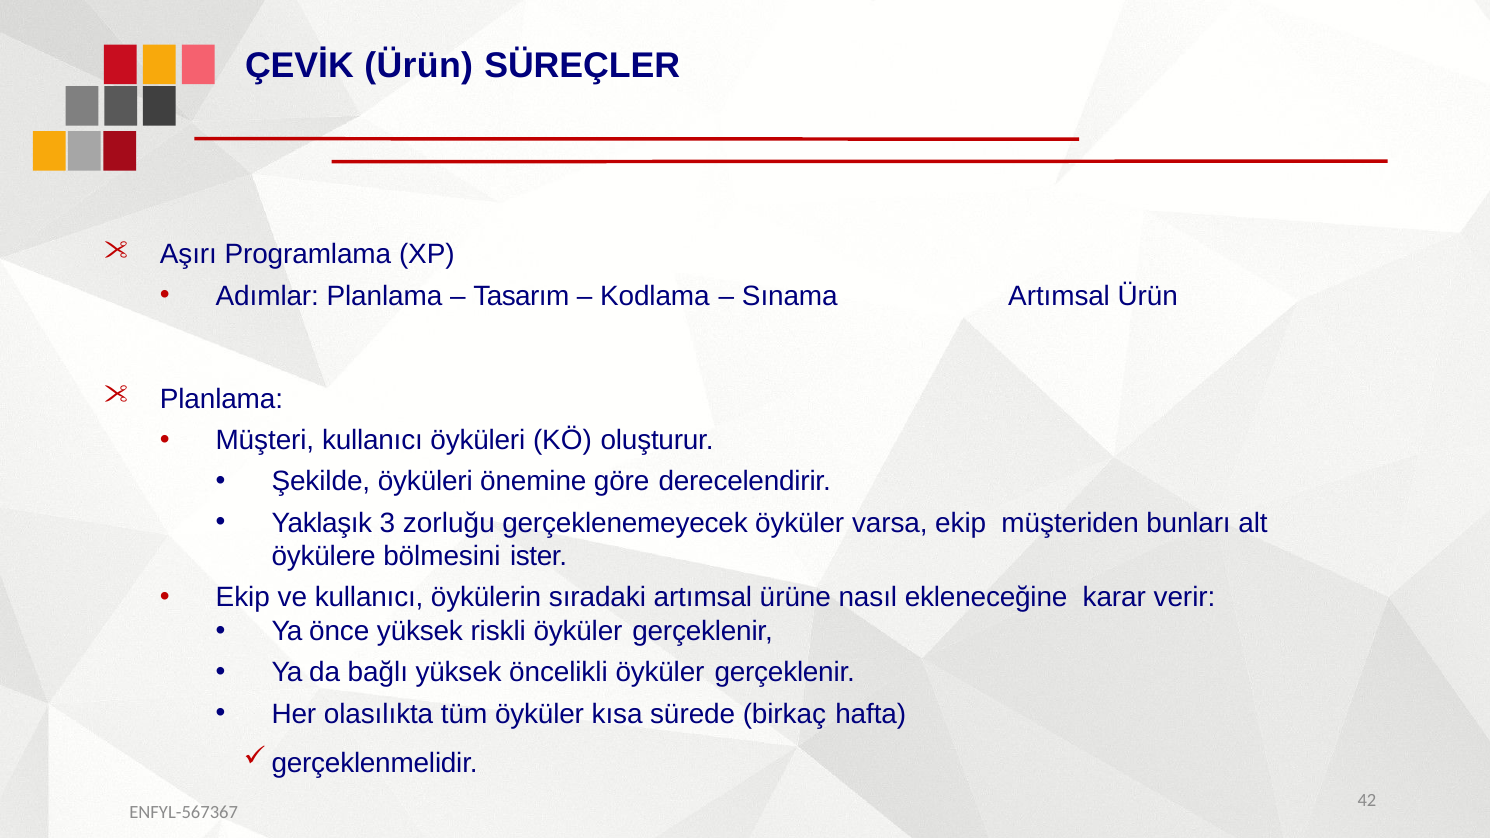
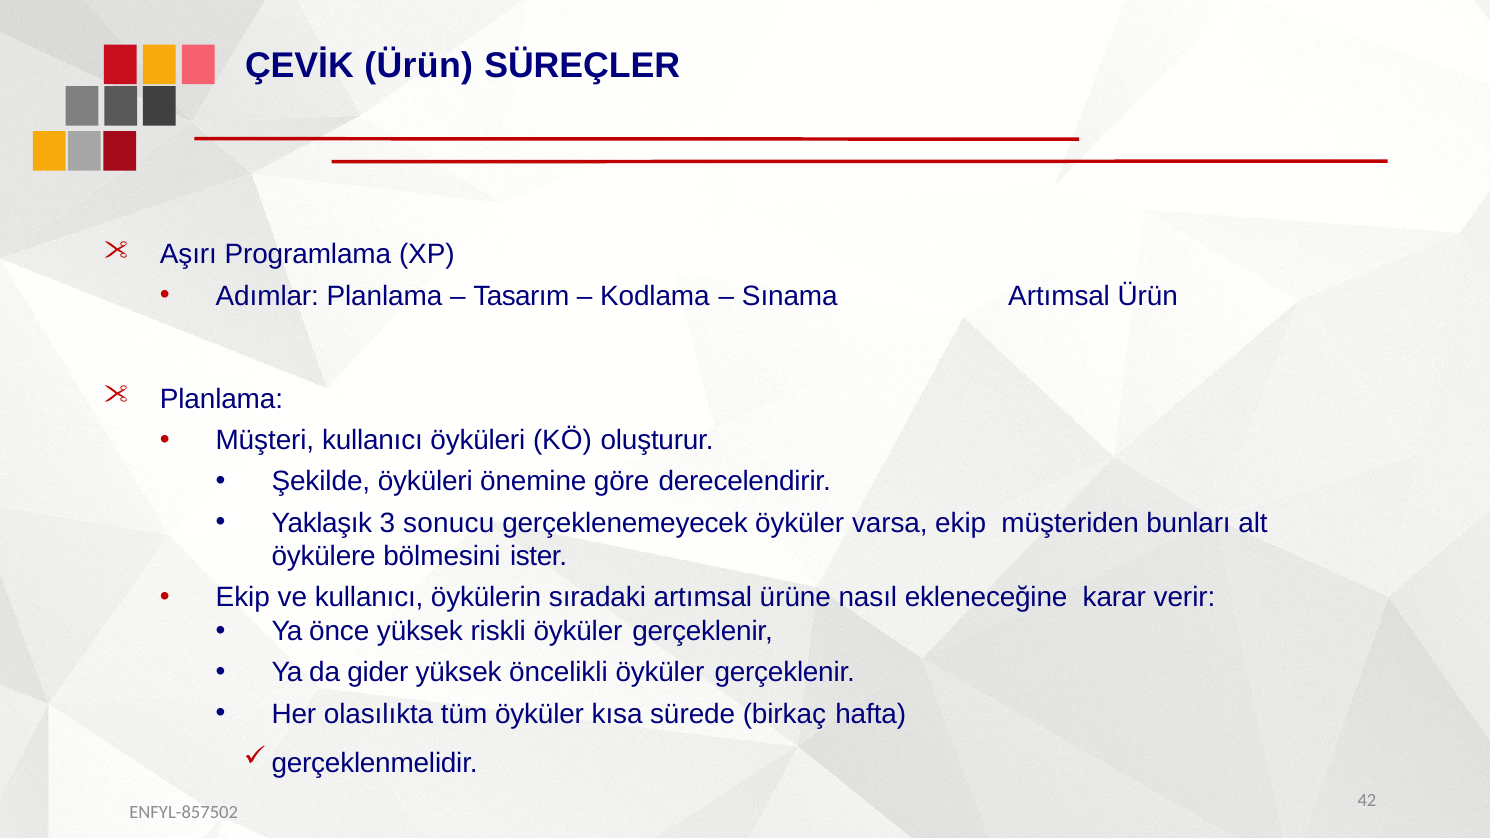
zorluğu: zorluğu -> sonucu
bağlı: bağlı -> gider
ENFYL-567367: ENFYL-567367 -> ENFYL-857502
